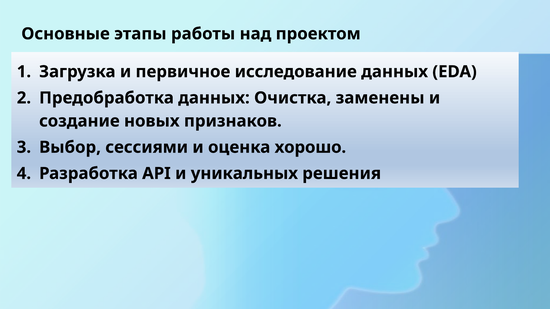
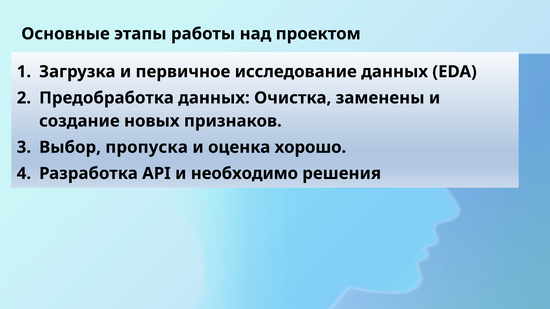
сессиями: сессиями -> пропуска
уникальных: уникальных -> необходимо
